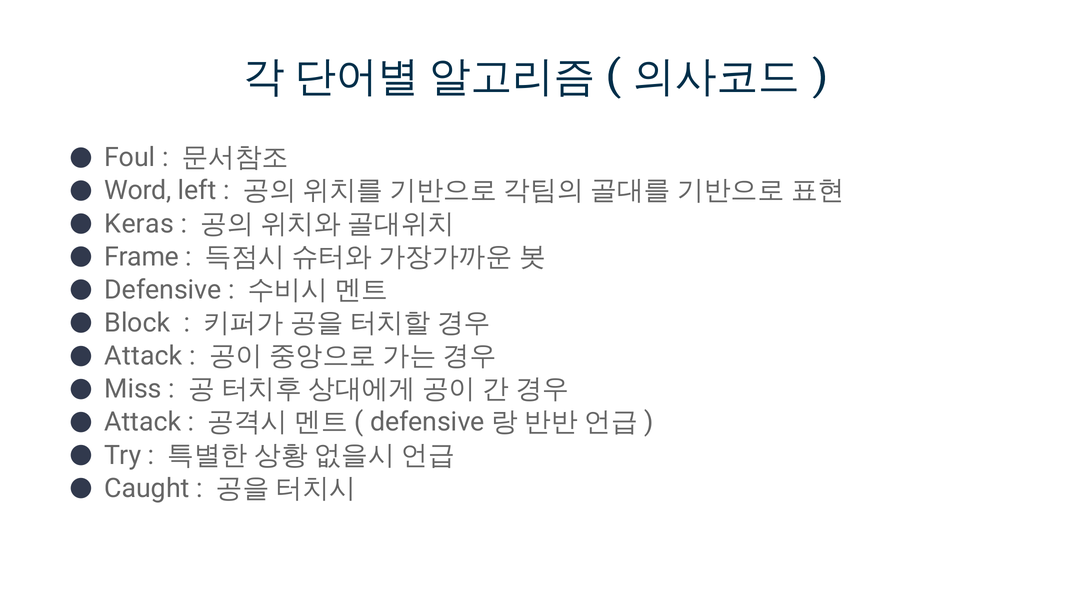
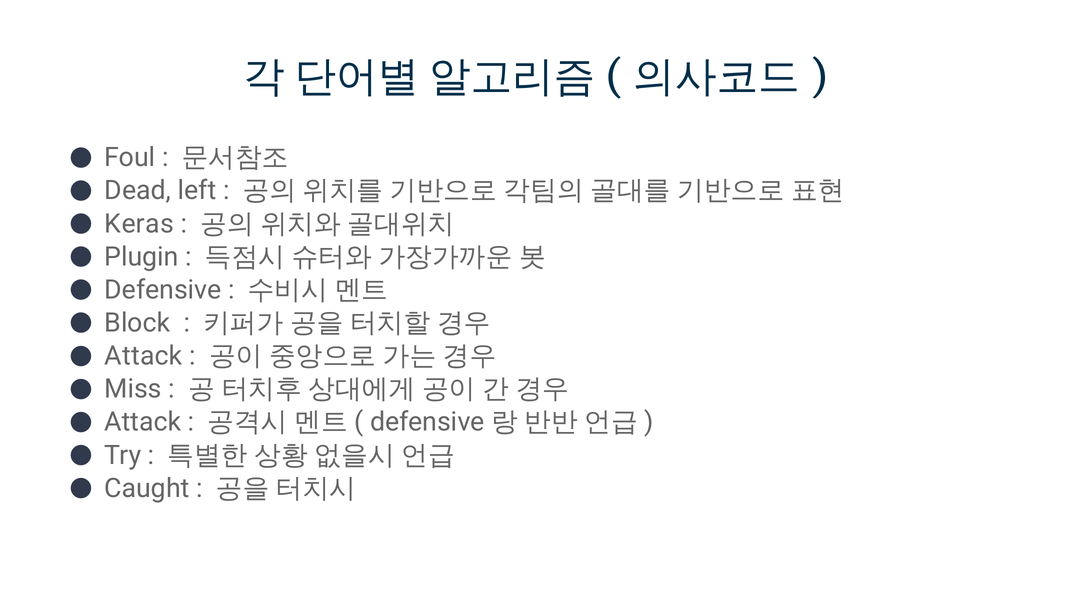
Word: Word -> Dead
Frame: Frame -> Plugin
